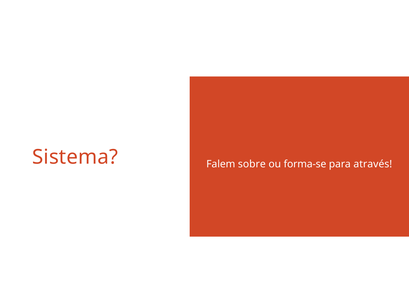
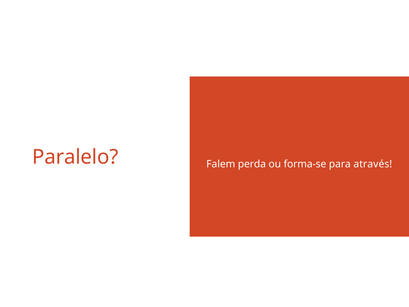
Sistema: Sistema -> Paralelo
sobre: sobre -> perda
